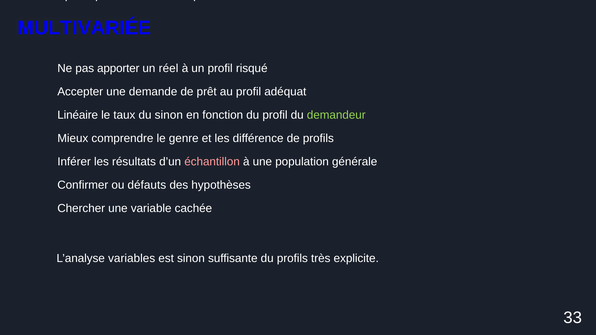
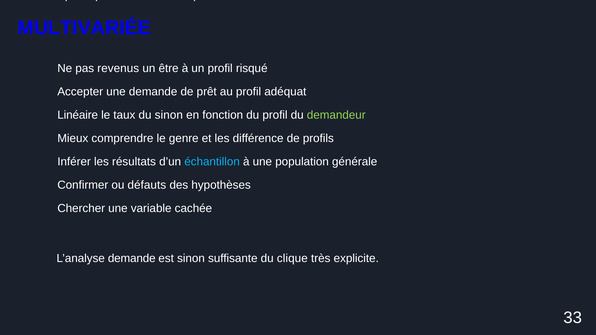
apporter: apporter -> revenus
réel: réel -> être
échantillon colour: pink -> light blue
L’analyse variables: variables -> demande
du profils: profils -> clique
